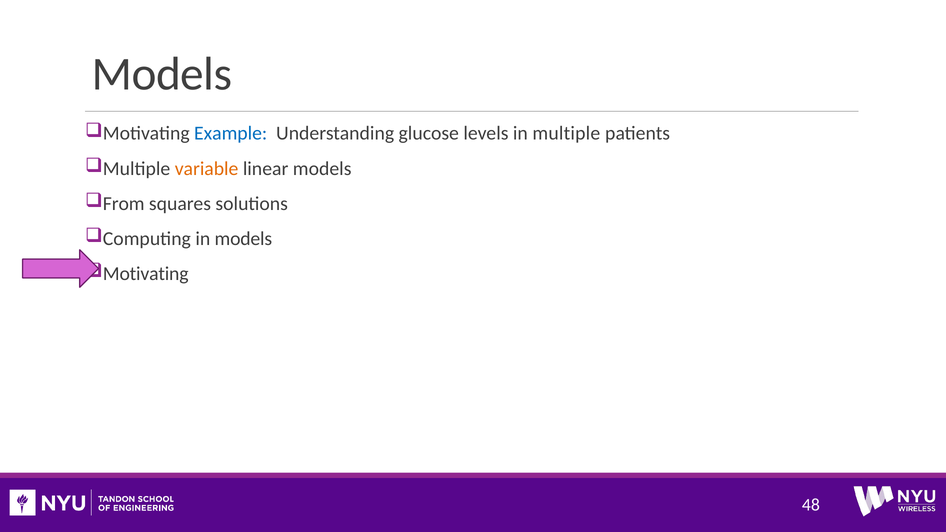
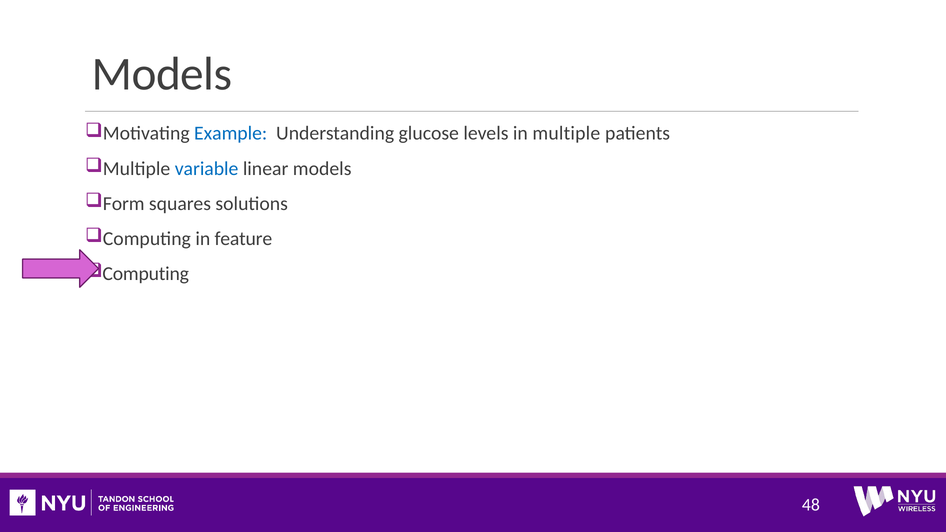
variable colour: orange -> blue
From: From -> Form
in models: models -> feature
Motivating at (146, 274): Motivating -> Computing
